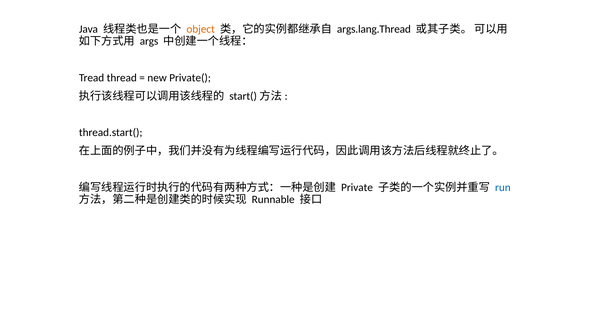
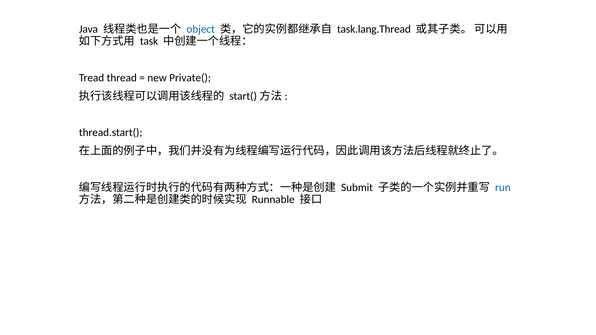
object colour: orange -> blue
args.lang.Thread: args.lang.Thread -> task.lang.Thread
args: args -> task
Private: Private -> Submit
